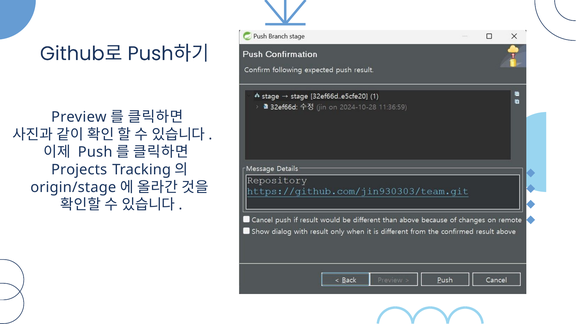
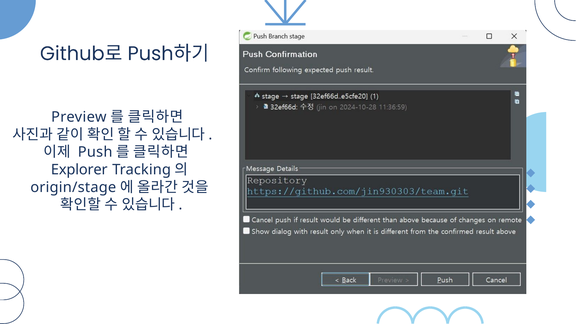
Projects: Projects -> Explorer
